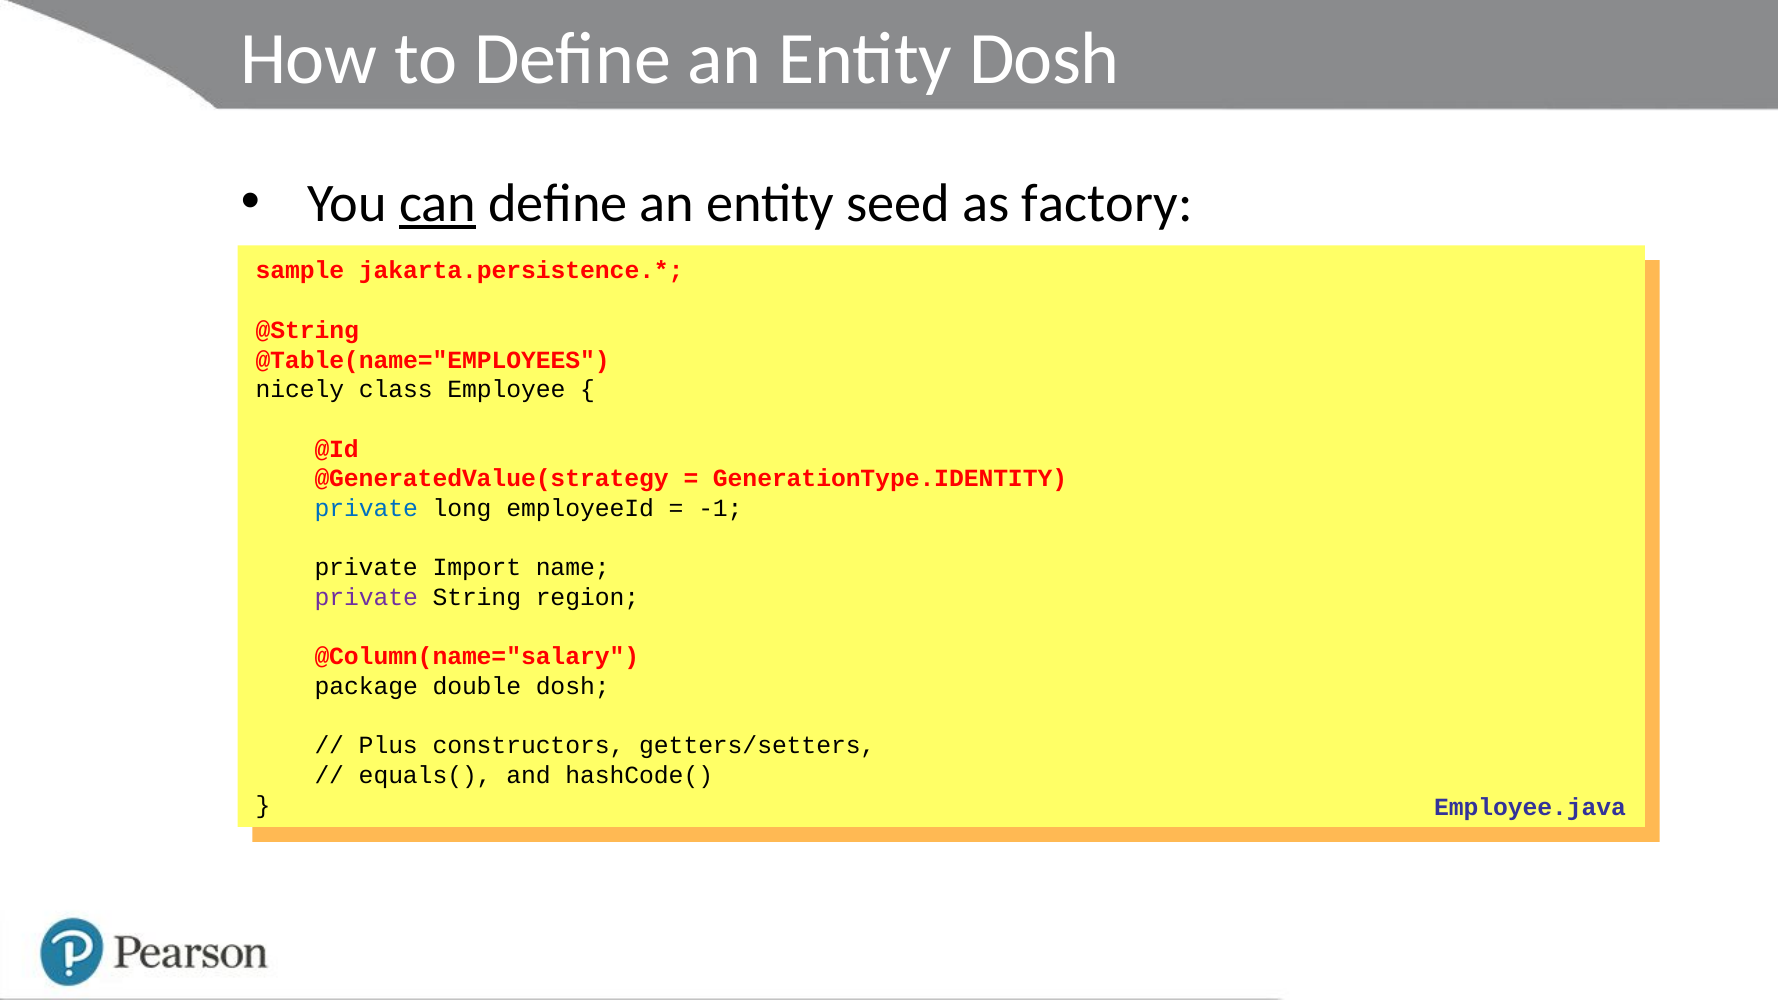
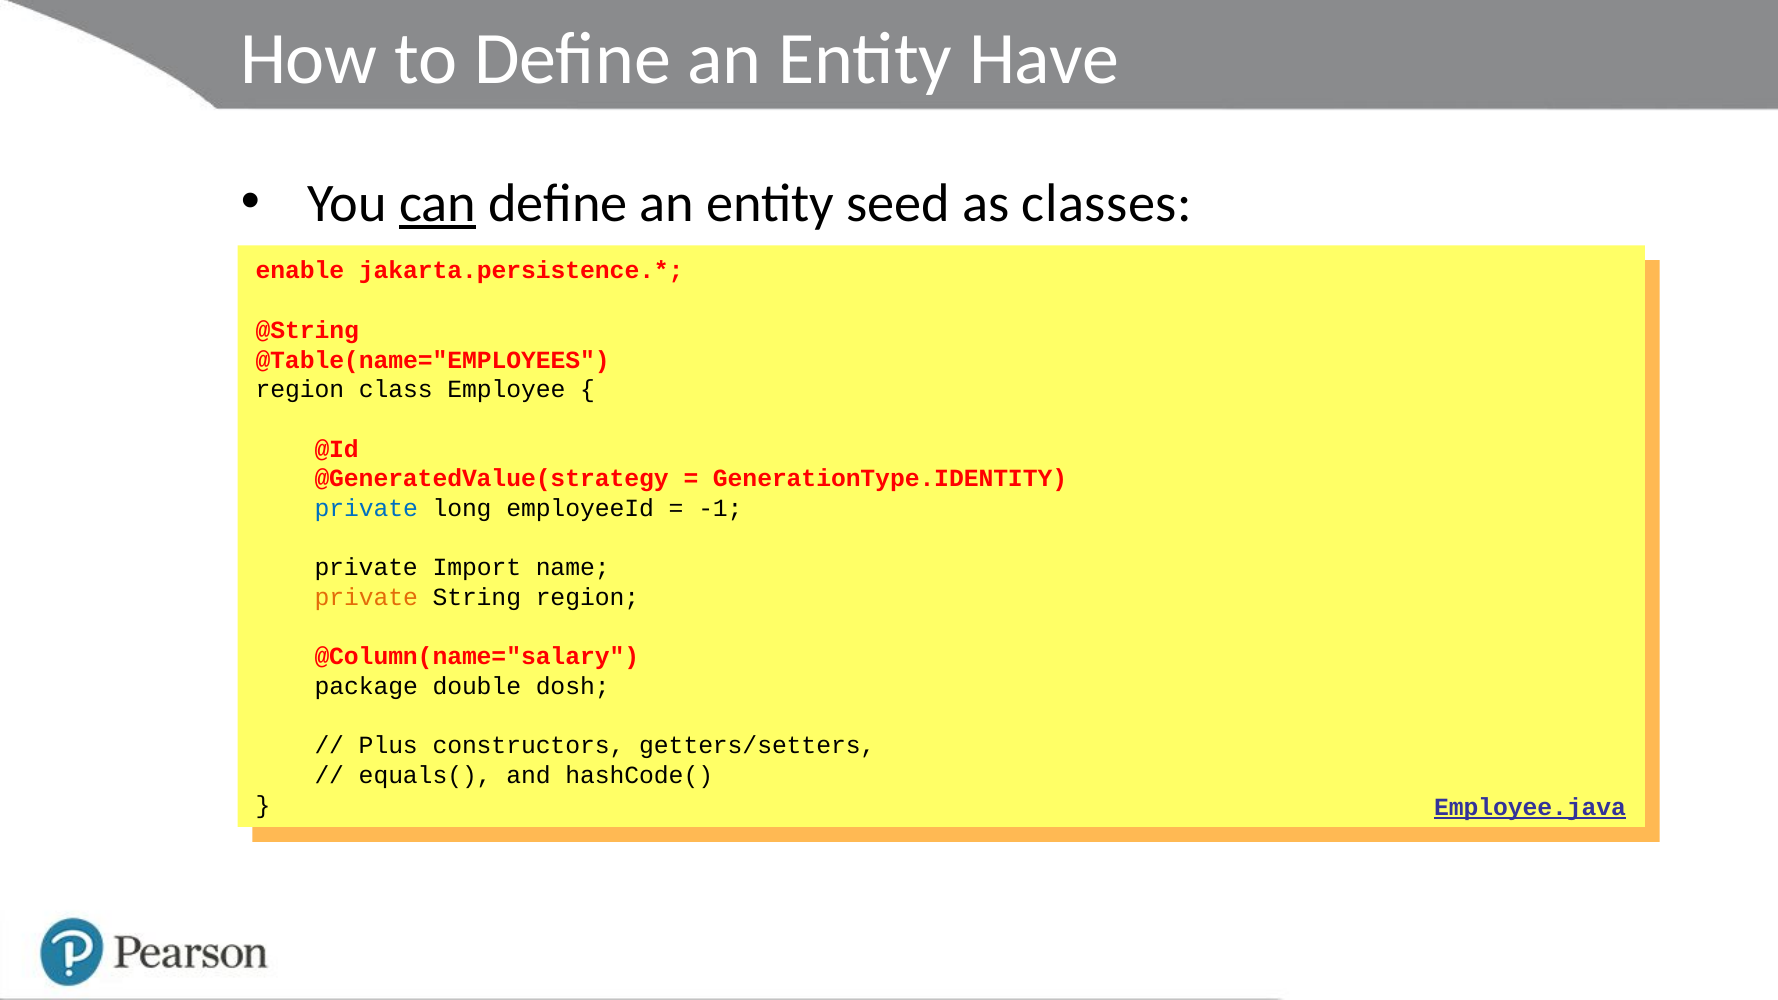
Entity Dosh: Dosh -> Have
factory: factory -> classes
sample: sample -> enable
nicely at (300, 390): nicely -> region
private at (366, 597) colour: purple -> orange
Employee.java underline: none -> present
